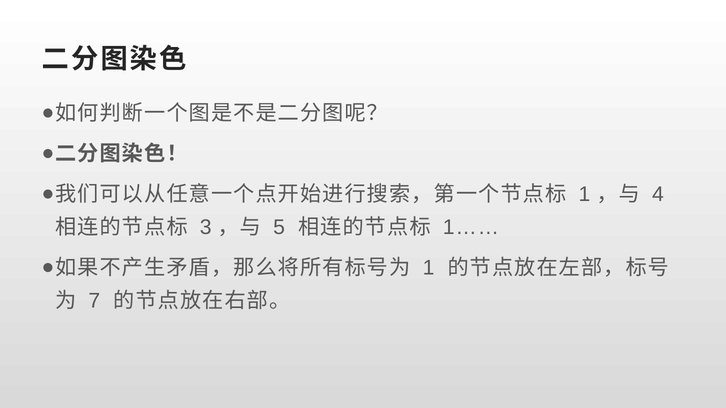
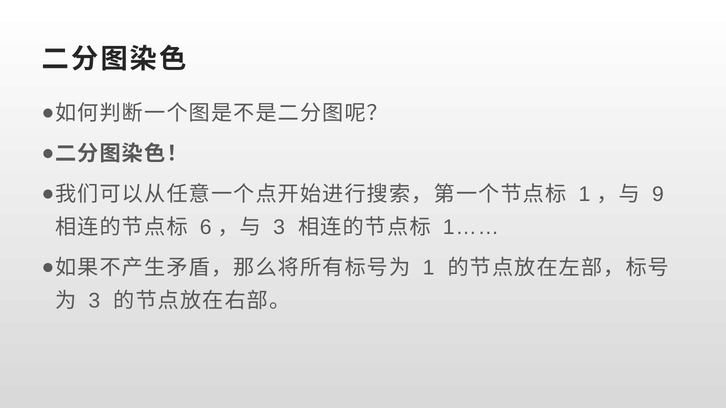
4: 4 -> 9
3: 3 -> 6
5 at (279, 228): 5 -> 3
7 at (94, 301): 7 -> 3
